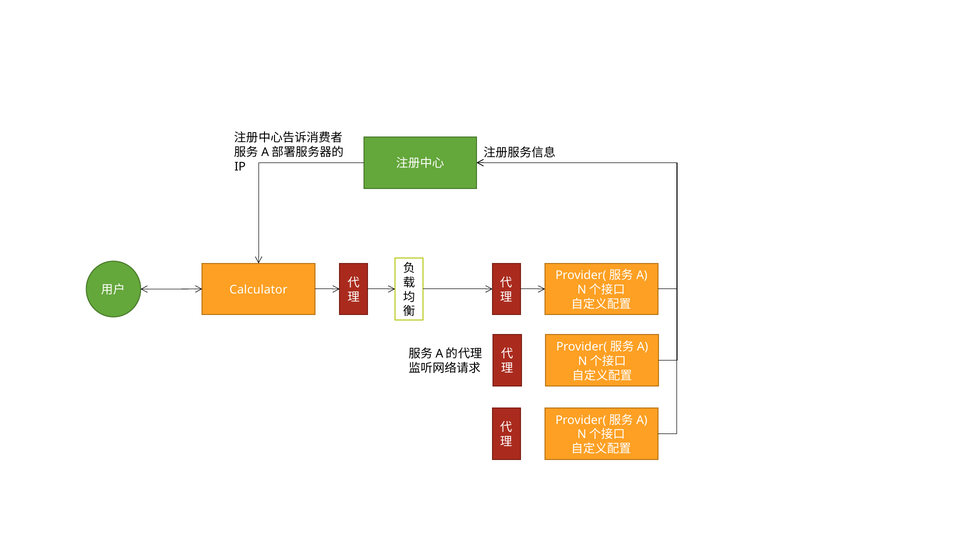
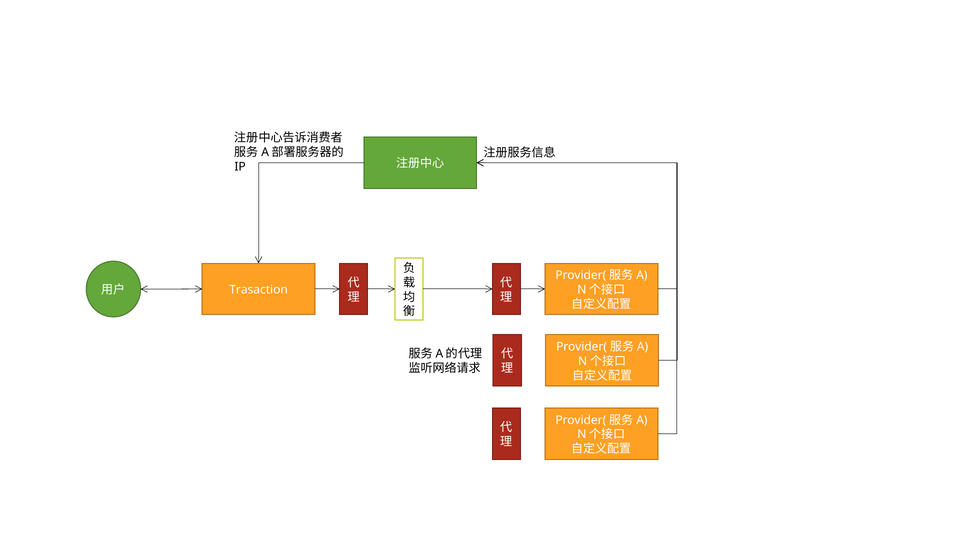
Calculator: Calculator -> Trasaction
